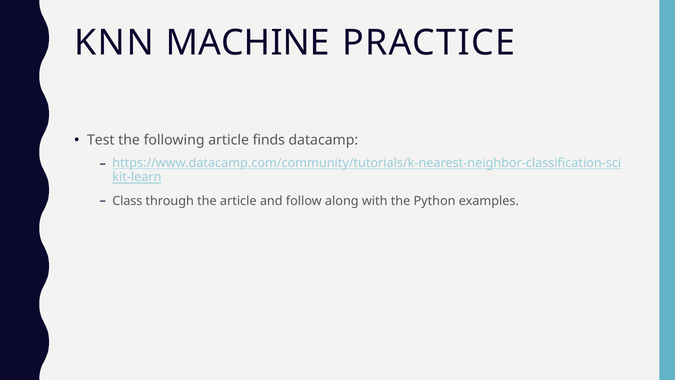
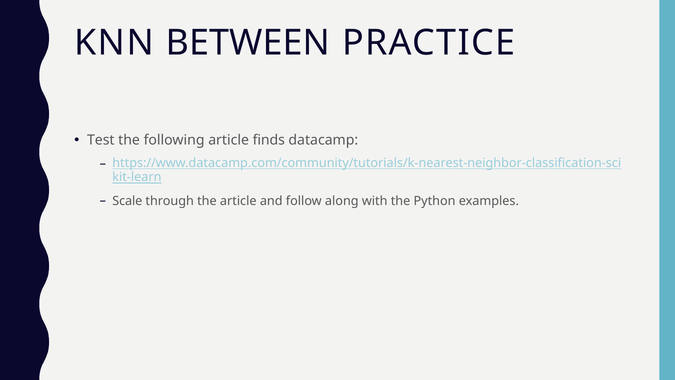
MACHINE: MACHINE -> BETWEEN
Class: Class -> Scale
